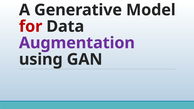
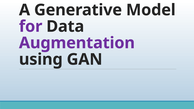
for colour: red -> purple
